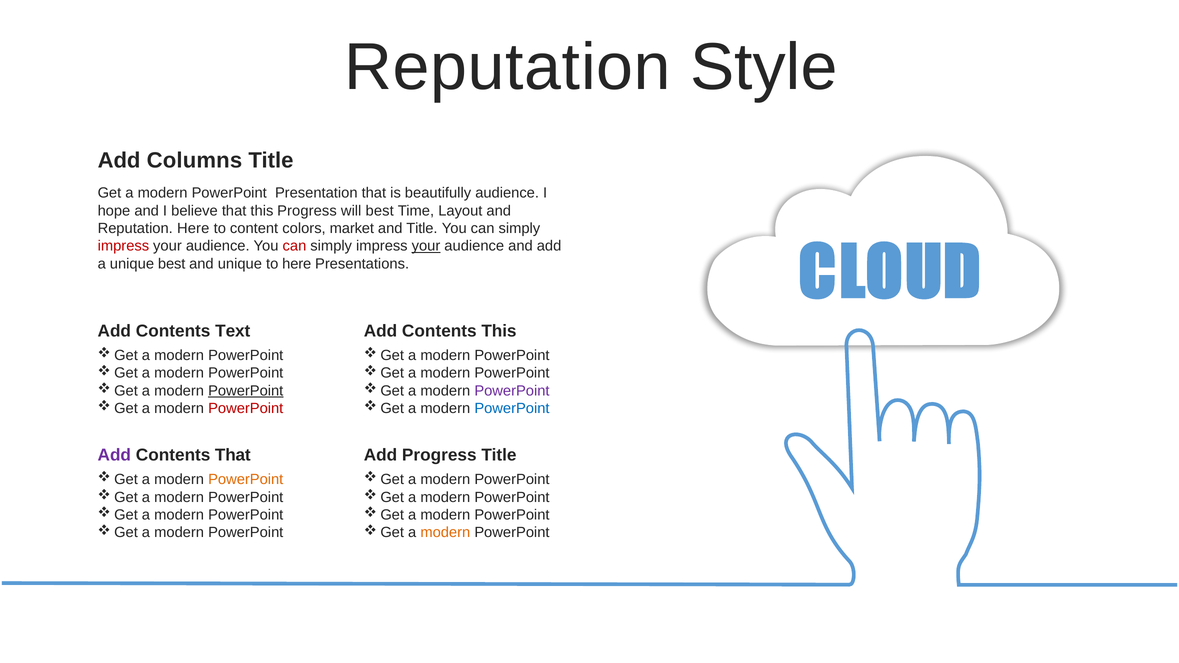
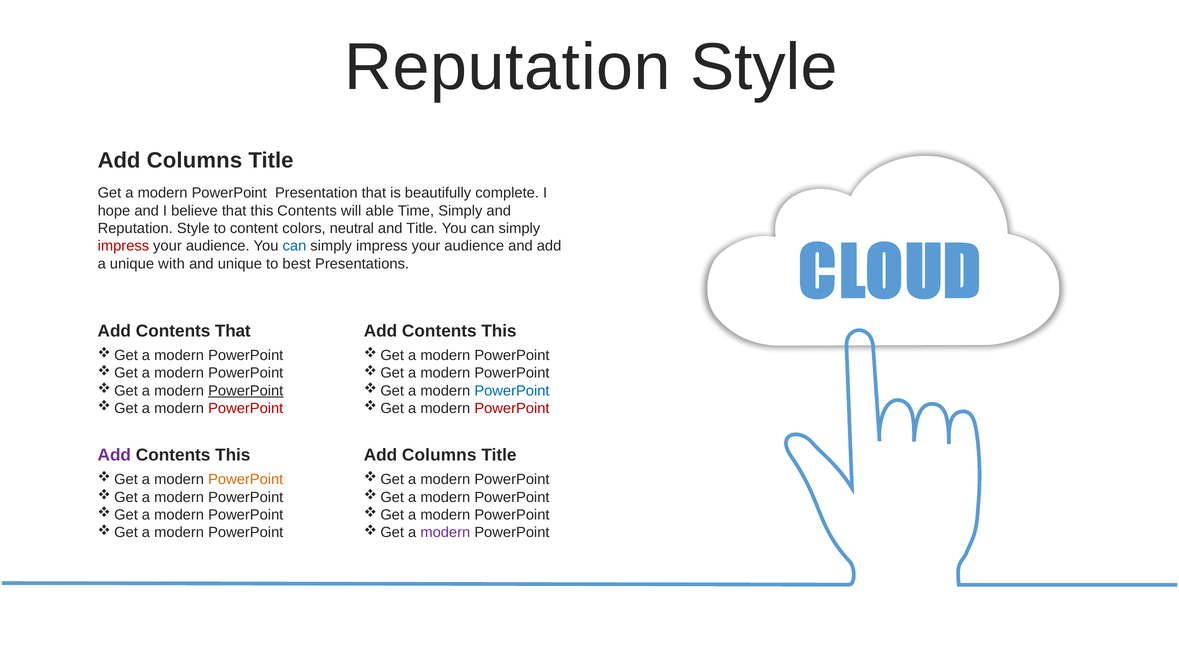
beautifully audience: audience -> complete
this Progress: Progress -> Contents
will best: best -> able
Time Layout: Layout -> Simply
Here at (193, 228): Here -> Style
market: market -> neutral
can at (294, 246) colour: red -> blue
your at (426, 246) underline: present -> none
unique best: best -> with
to here: here -> best
Contents Text: Text -> That
PowerPoint at (512, 391) colour: purple -> blue
PowerPoint at (512, 409) colour: blue -> red
That at (233, 455): That -> This
Progress at (439, 455): Progress -> Columns
modern at (445, 533) colour: orange -> purple
